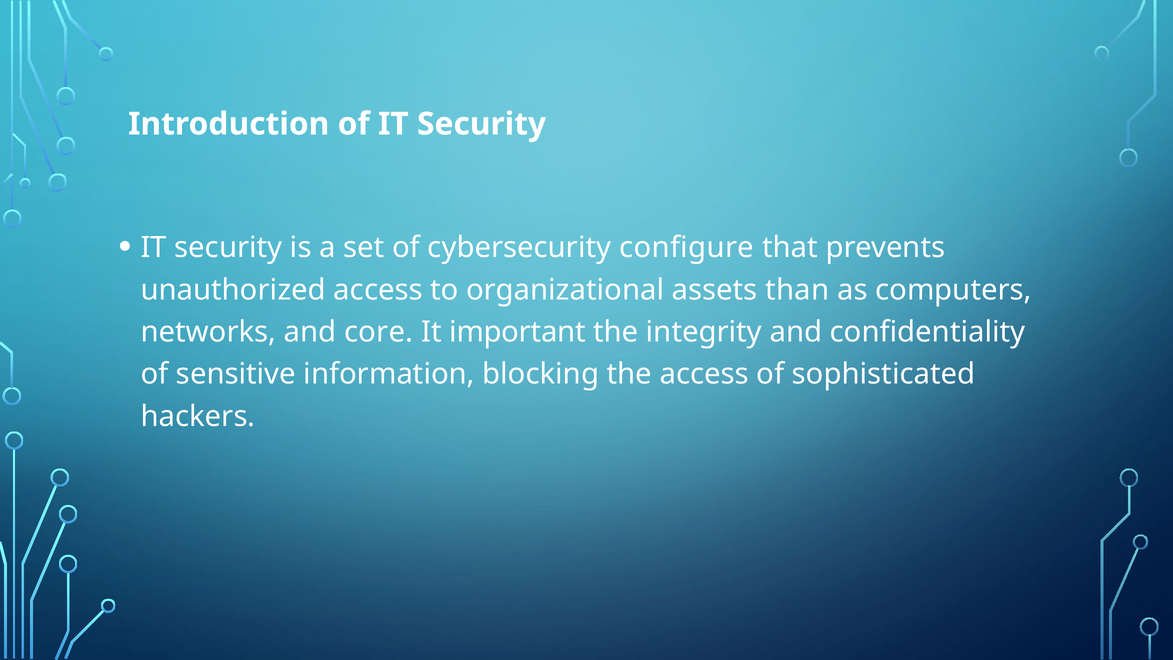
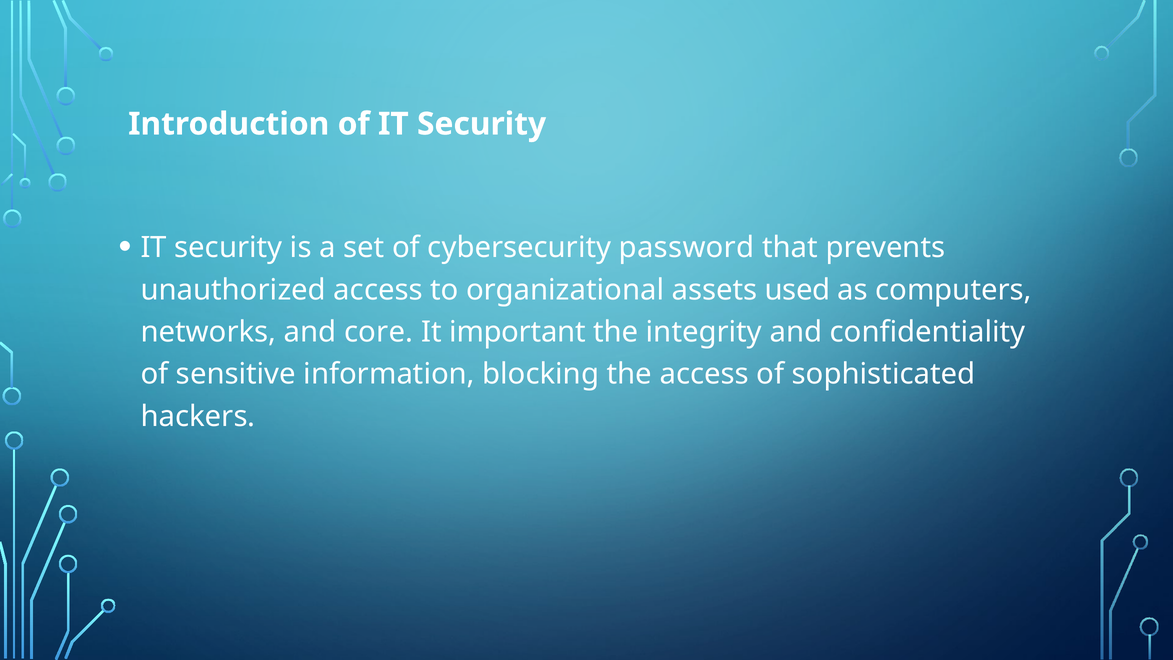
configure: configure -> password
than: than -> used
